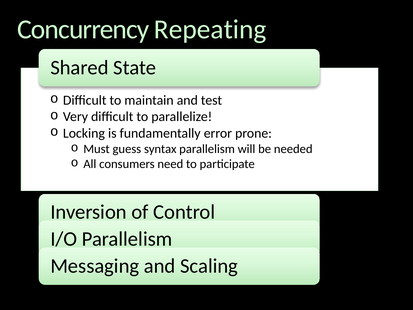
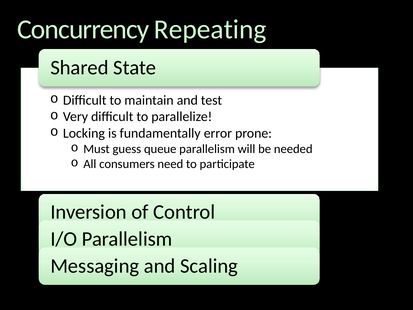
syntax: syntax -> queue
